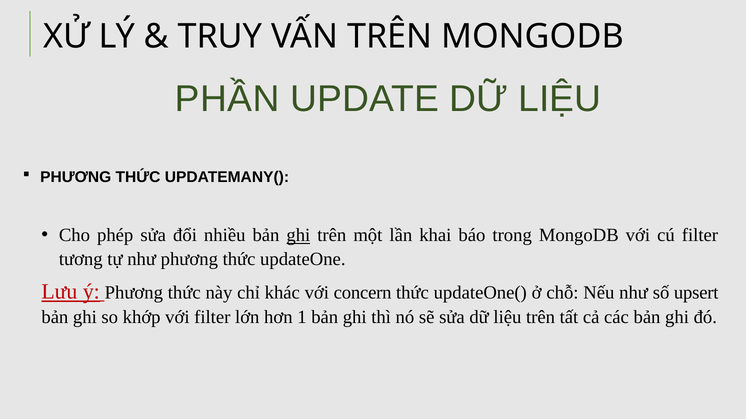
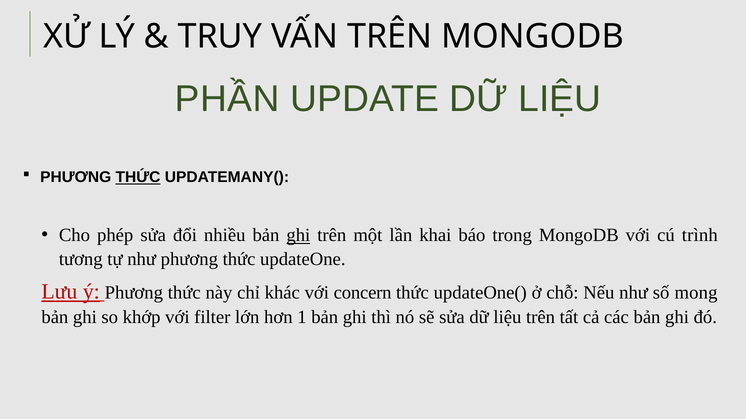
THỨC at (138, 178) underline: none -> present
cú filter: filter -> trình
upsert: upsert -> mong
